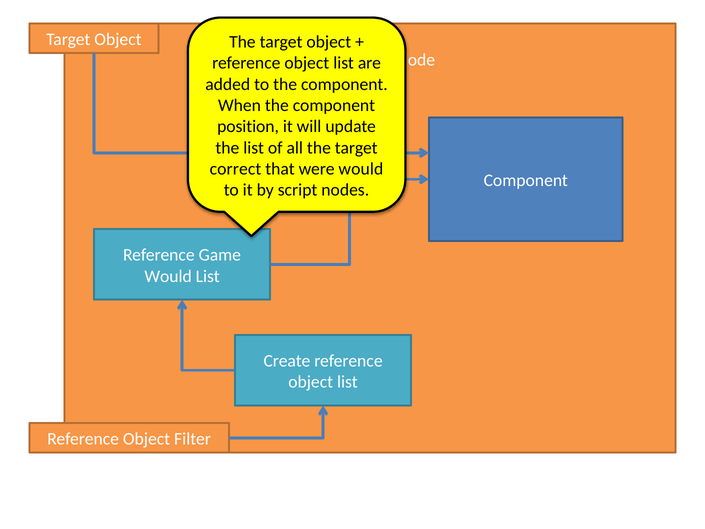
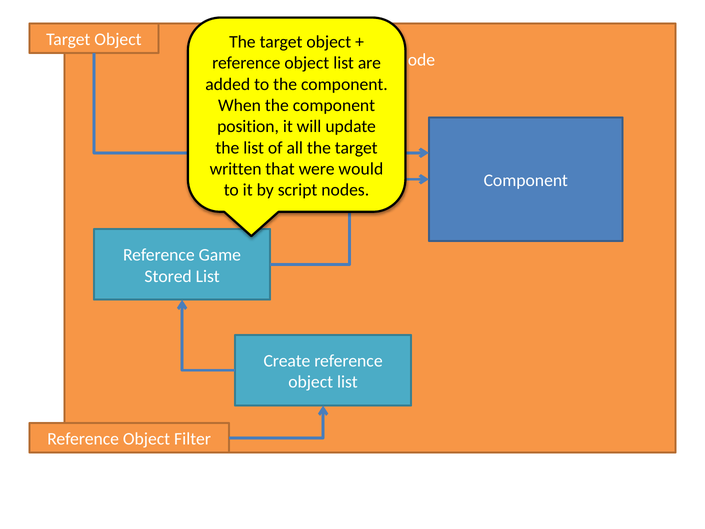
correct: correct -> written
Would at (168, 276): Would -> Stored
